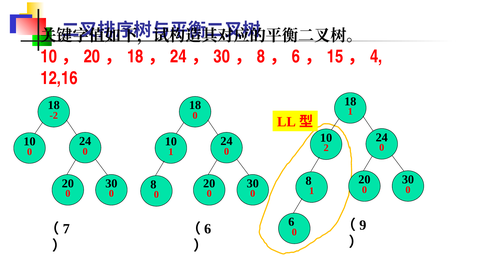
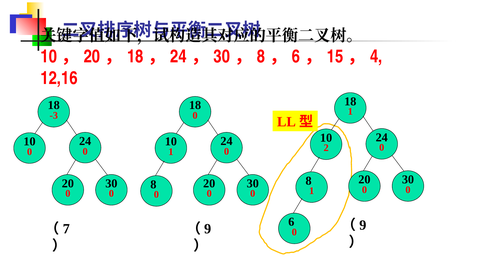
-2: -2 -> -3
6 at (208, 229): 6 -> 9
